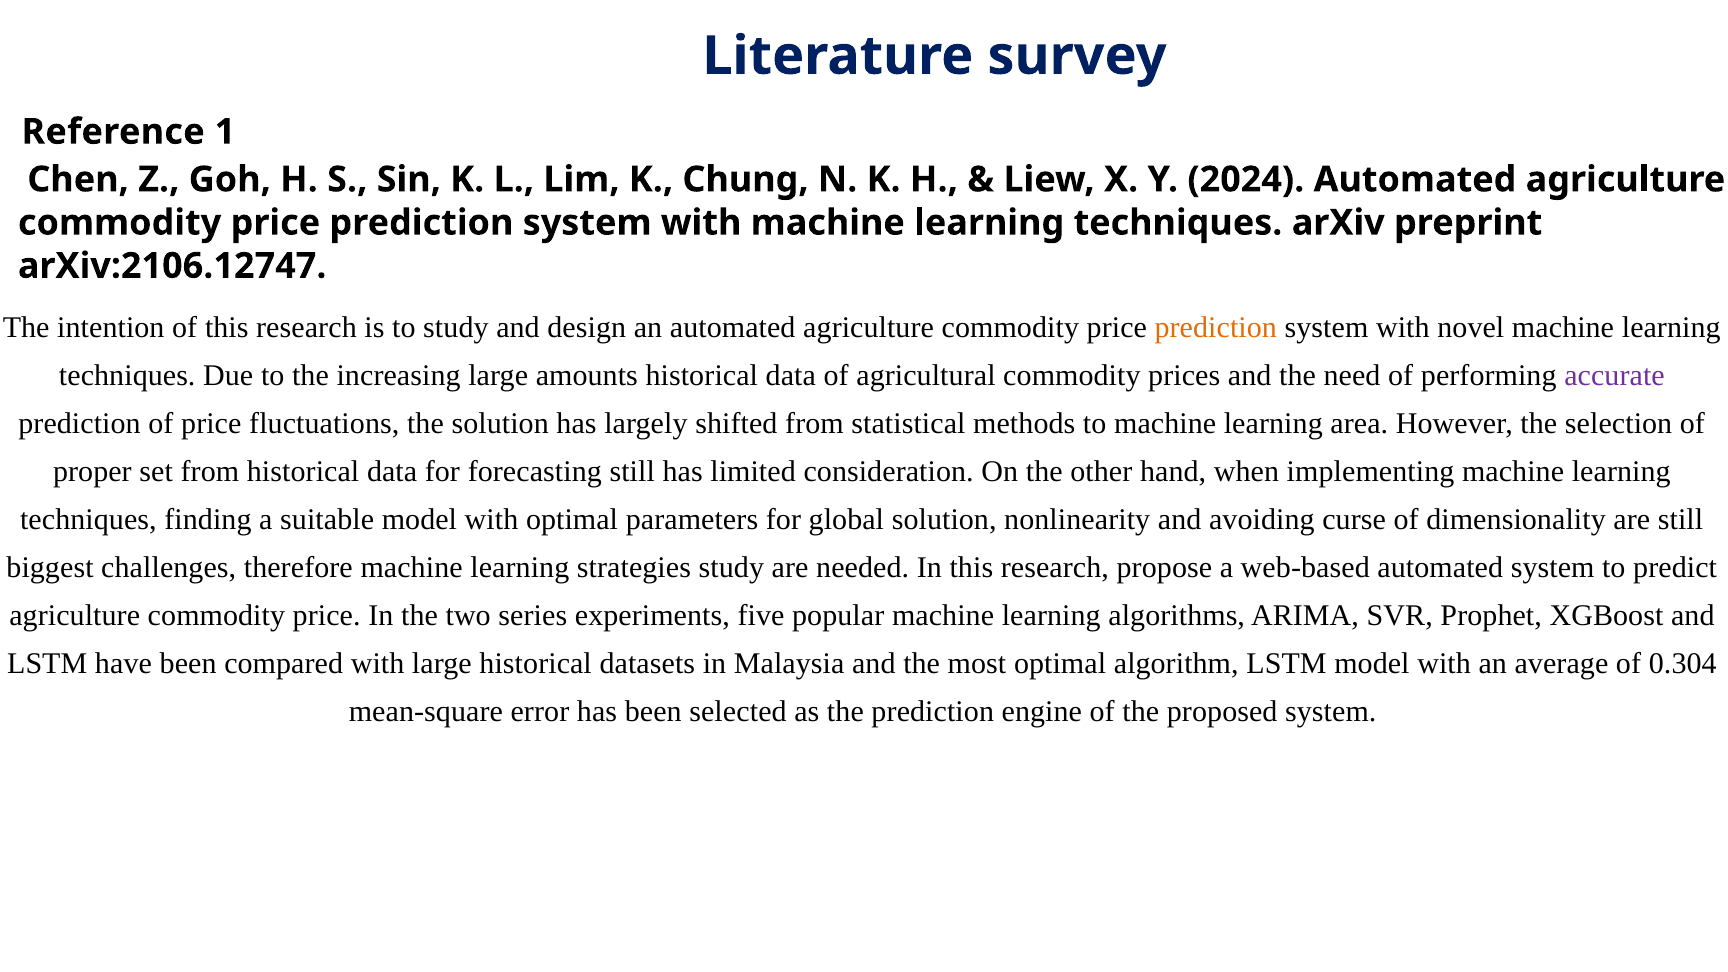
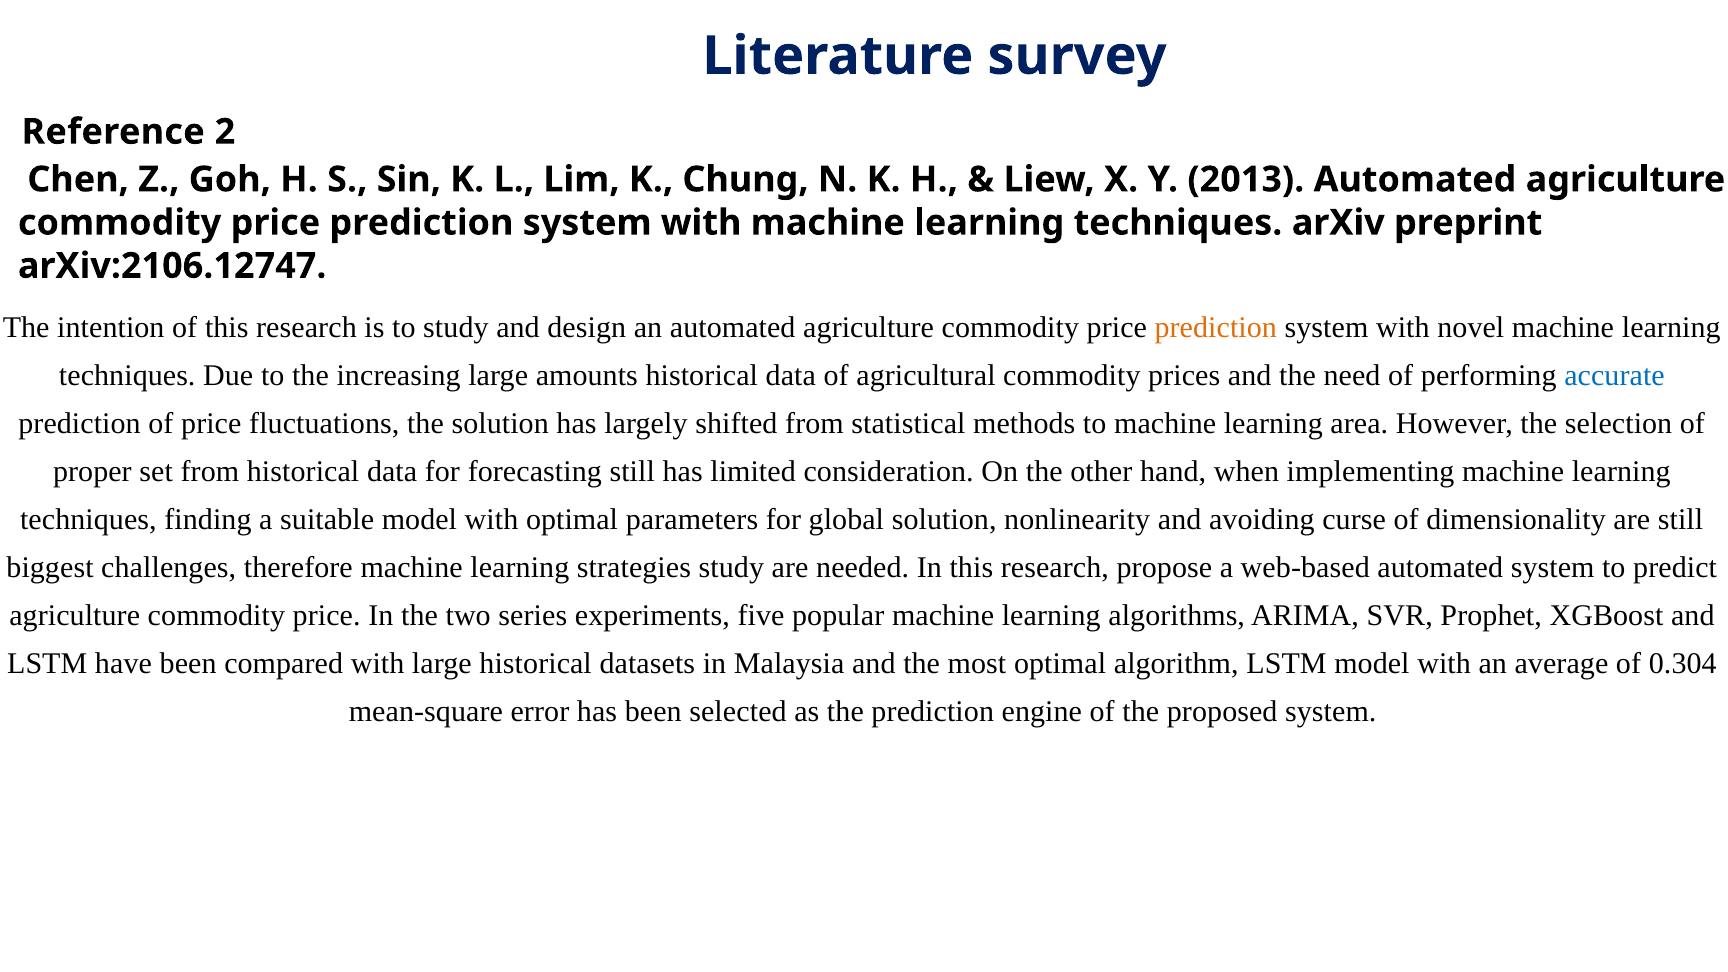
1: 1 -> 2
2024: 2024 -> 2013
accurate colour: purple -> blue
